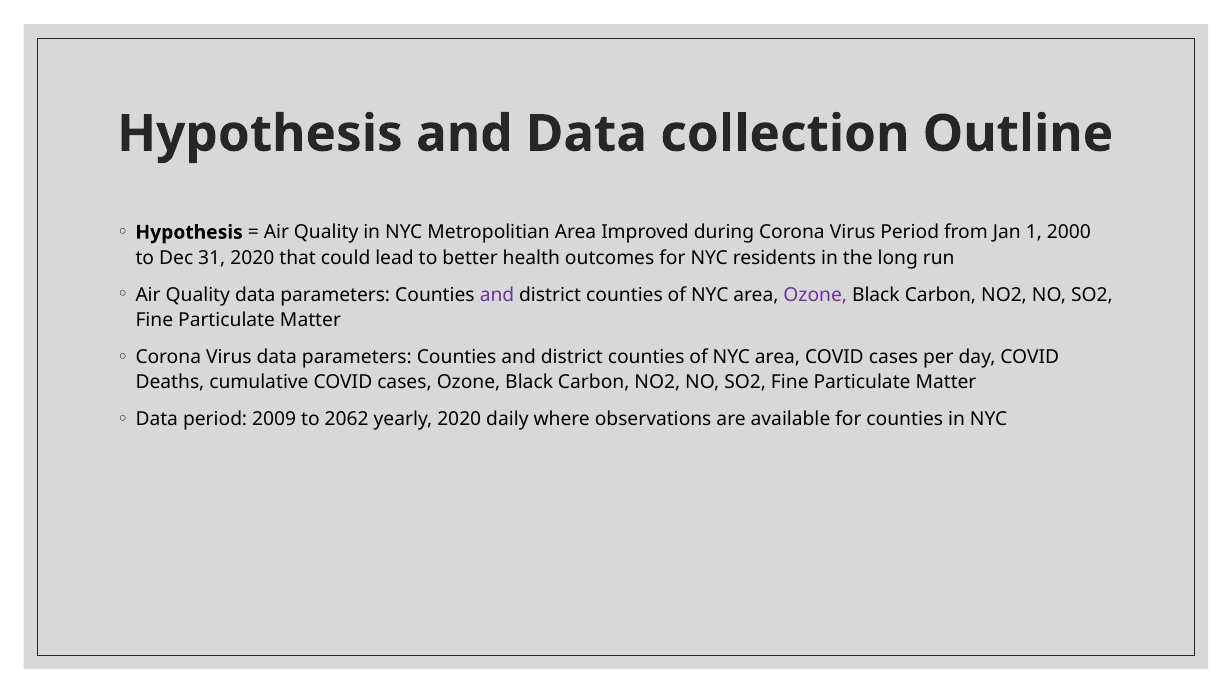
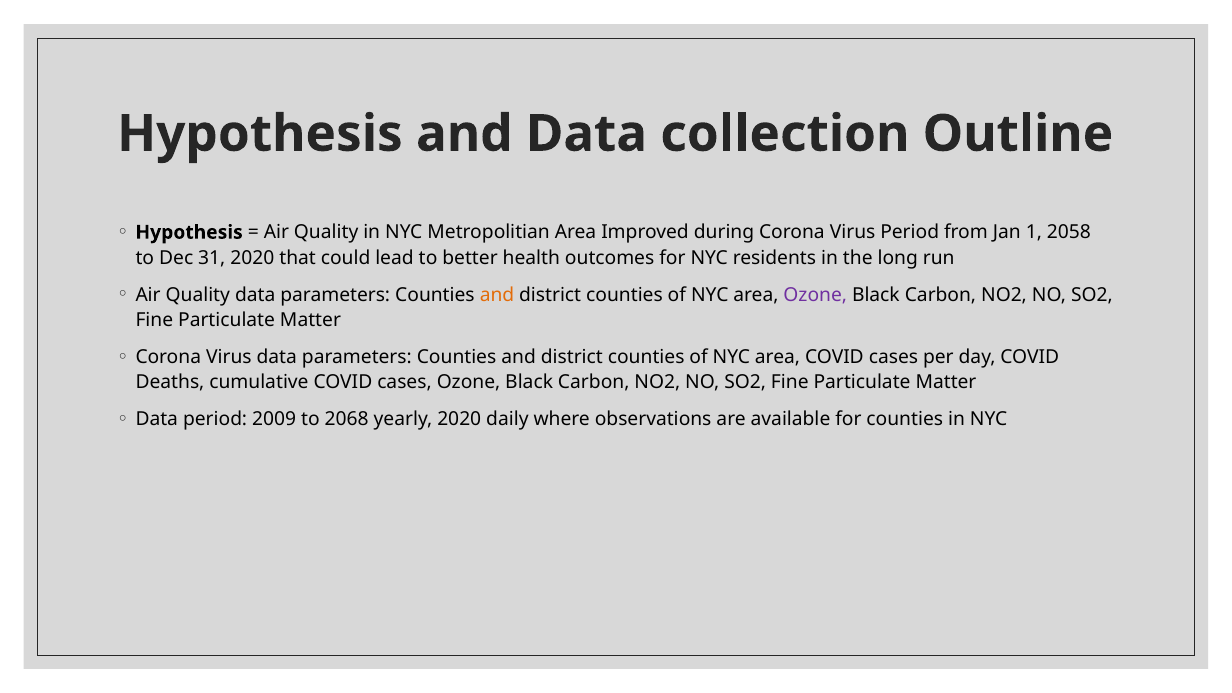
2000: 2000 -> 2058
and at (497, 295) colour: purple -> orange
2062: 2062 -> 2068
